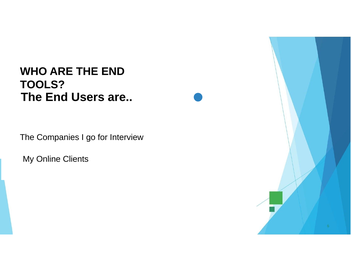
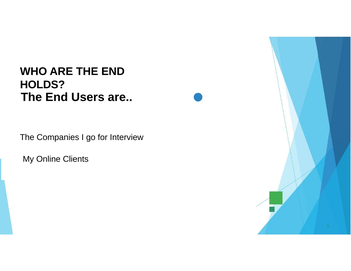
TOOLS: TOOLS -> HOLDS
